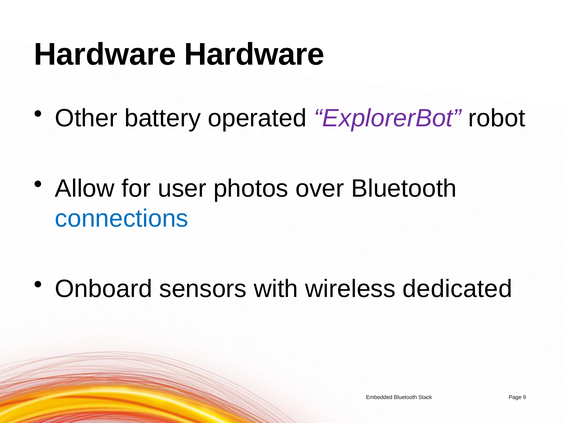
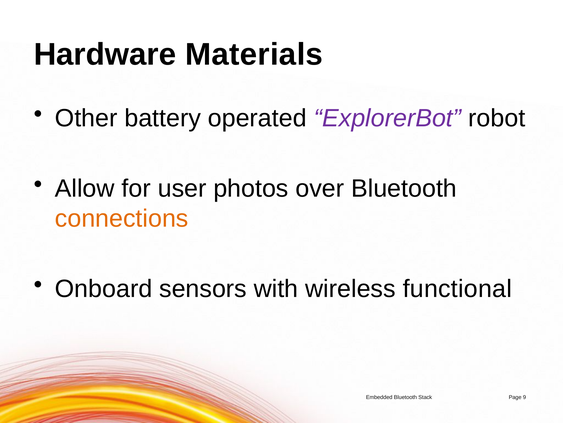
Hardware Hardware: Hardware -> Materials
connections colour: blue -> orange
dedicated: dedicated -> functional
